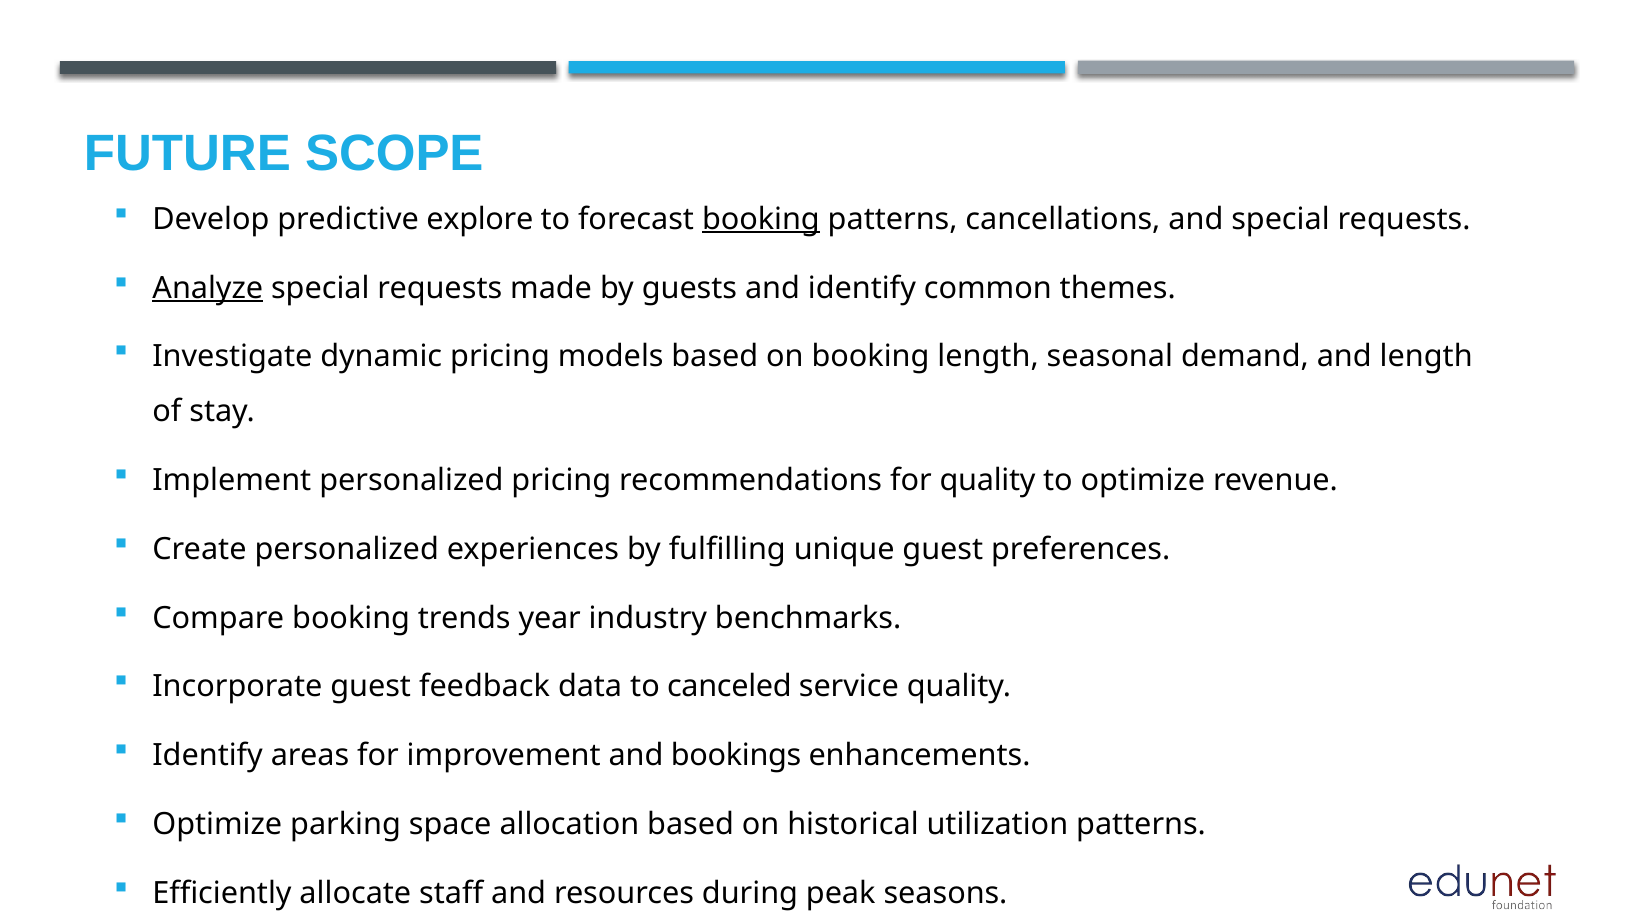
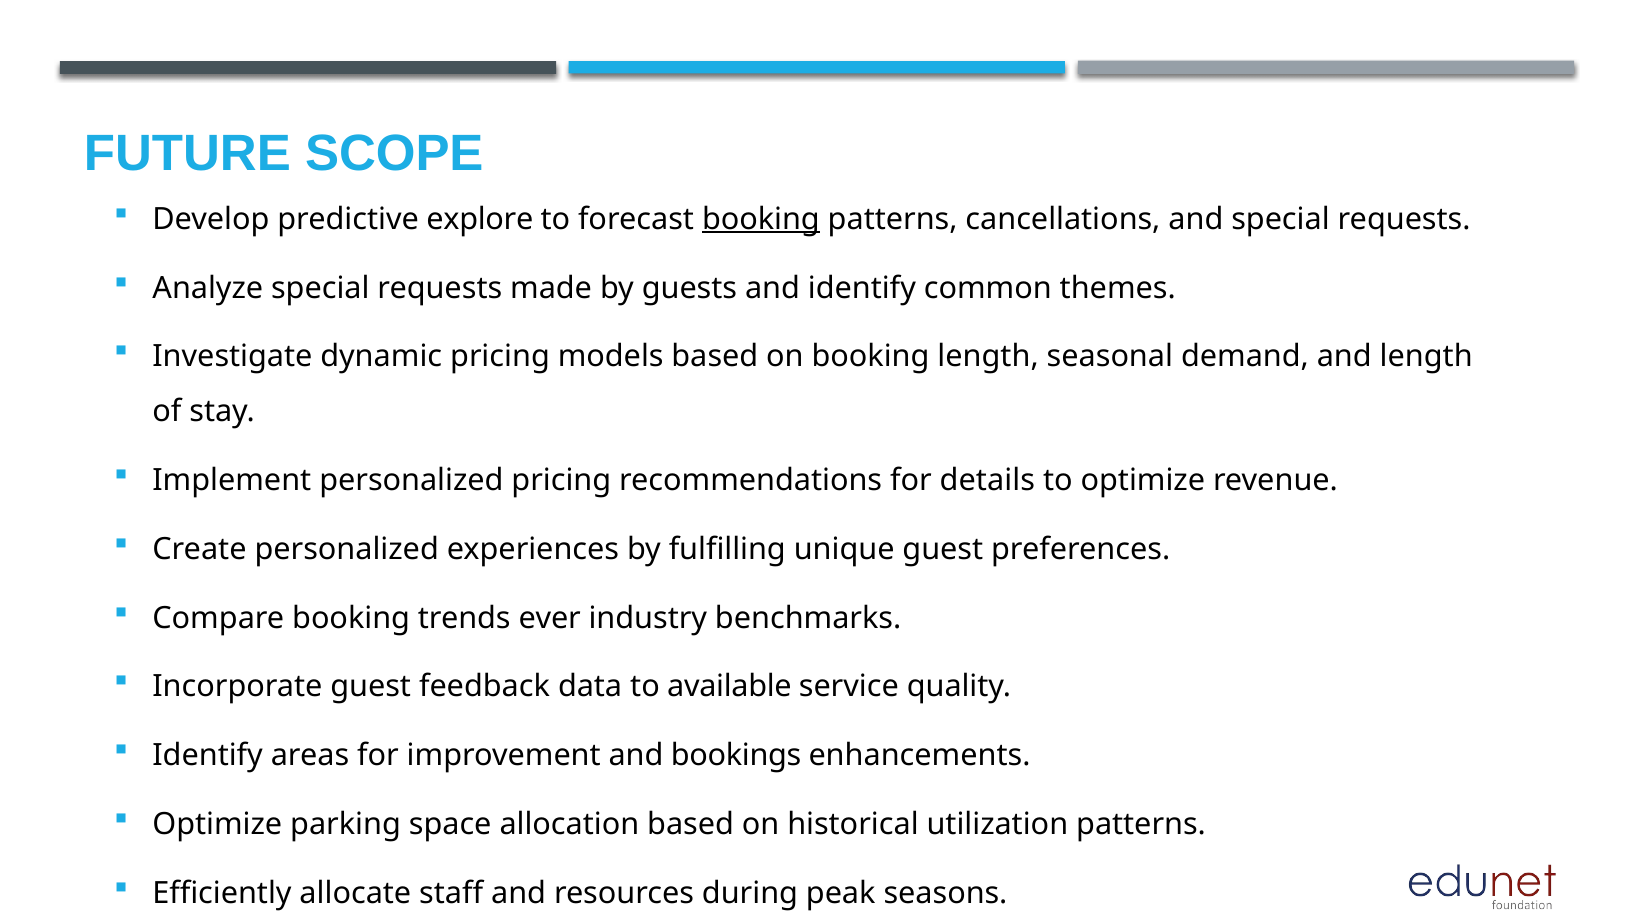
Analyze underline: present -> none
for quality: quality -> details
year: year -> ever
canceled: canceled -> available
